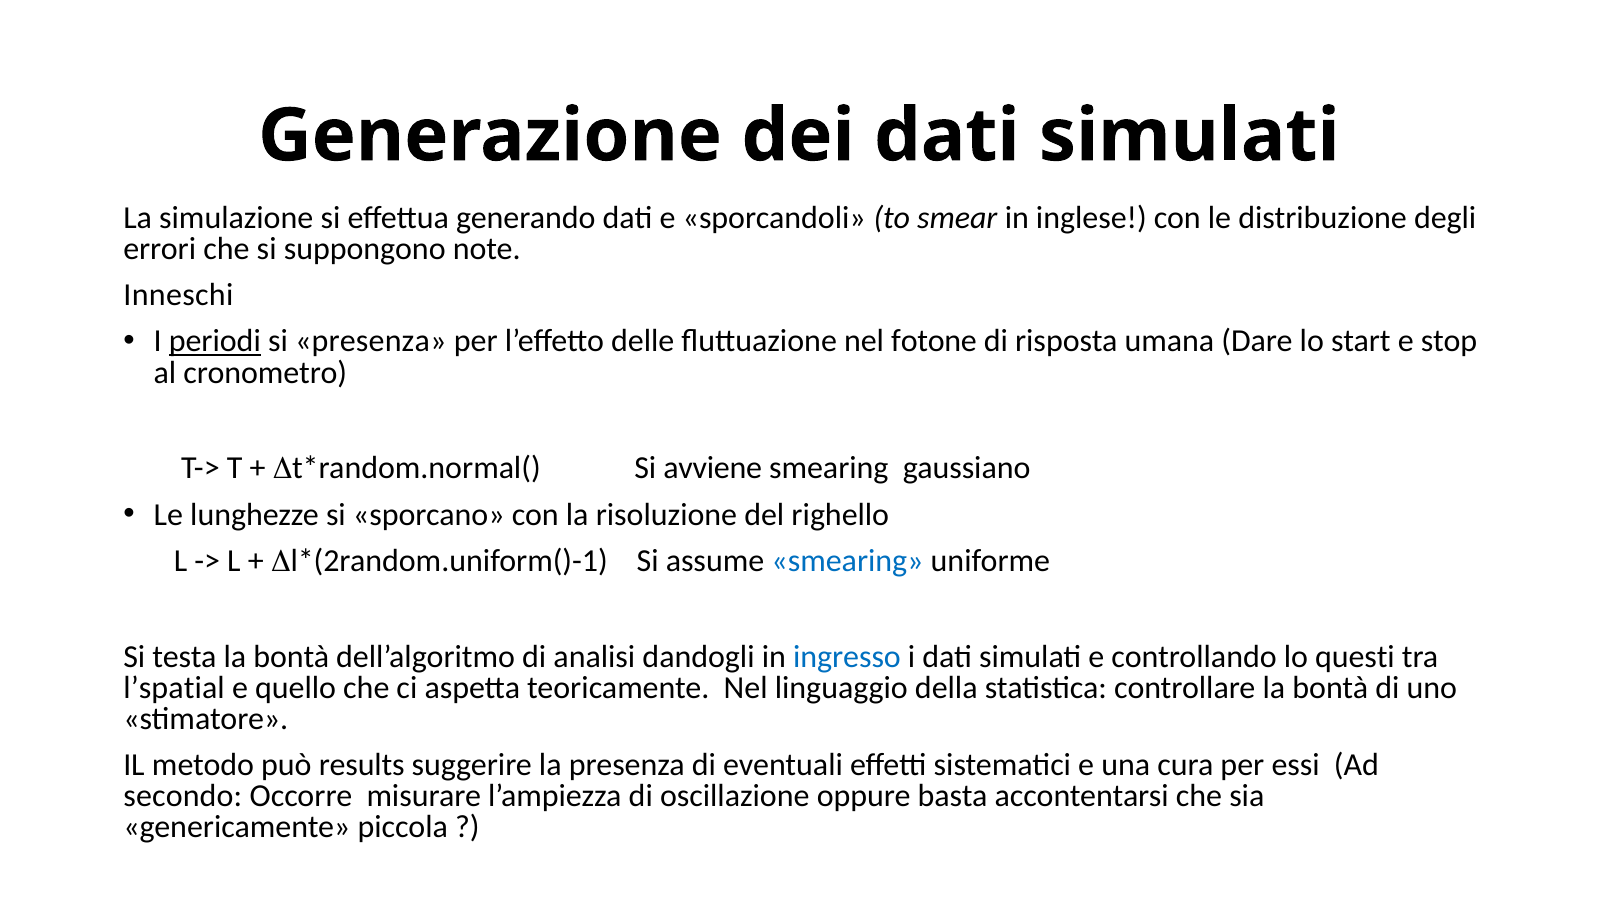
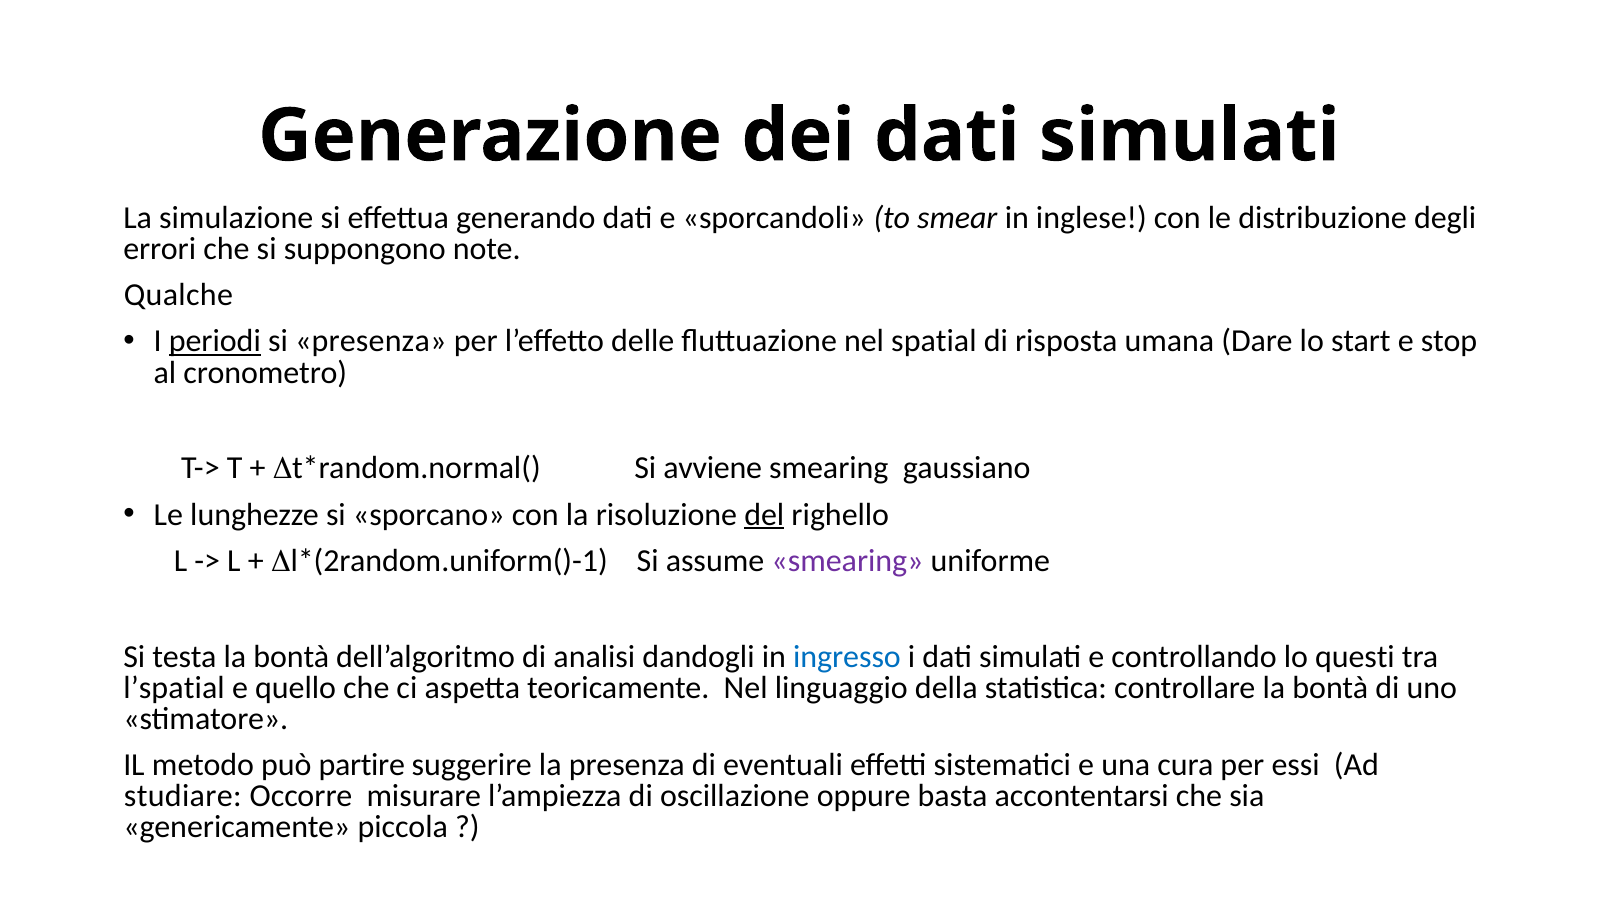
Inneschi: Inneschi -> Qualche
fotone: fotone -> spatial
del underline: none -> present
smearing at (848, 561) colour: blue -> purple
results: results -> partire
secondo: secondo -> studiare
